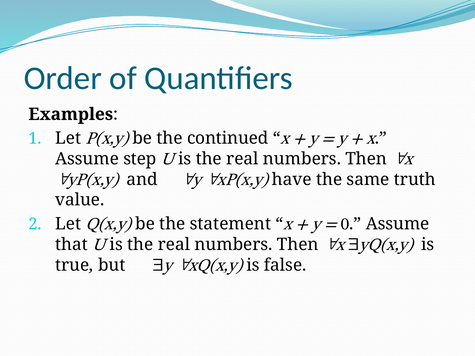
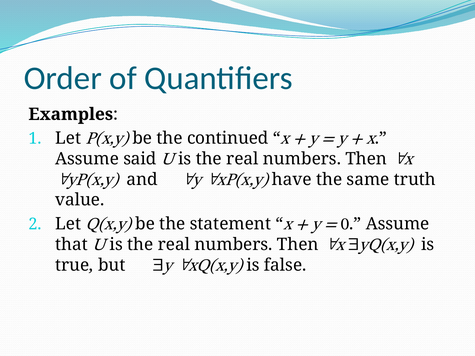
step: step -> said
